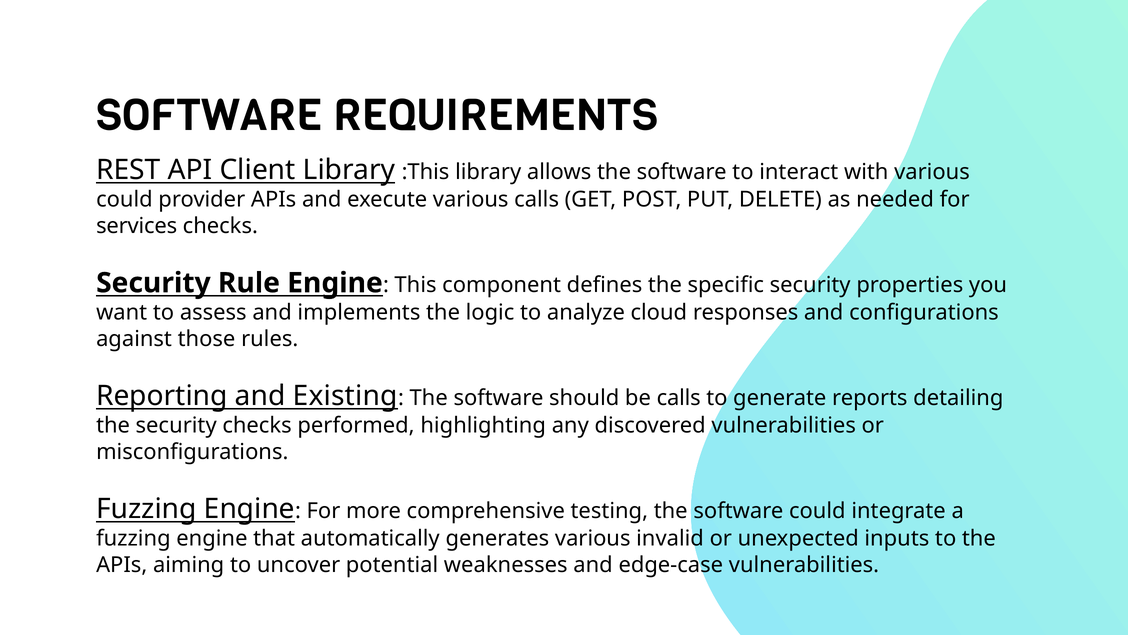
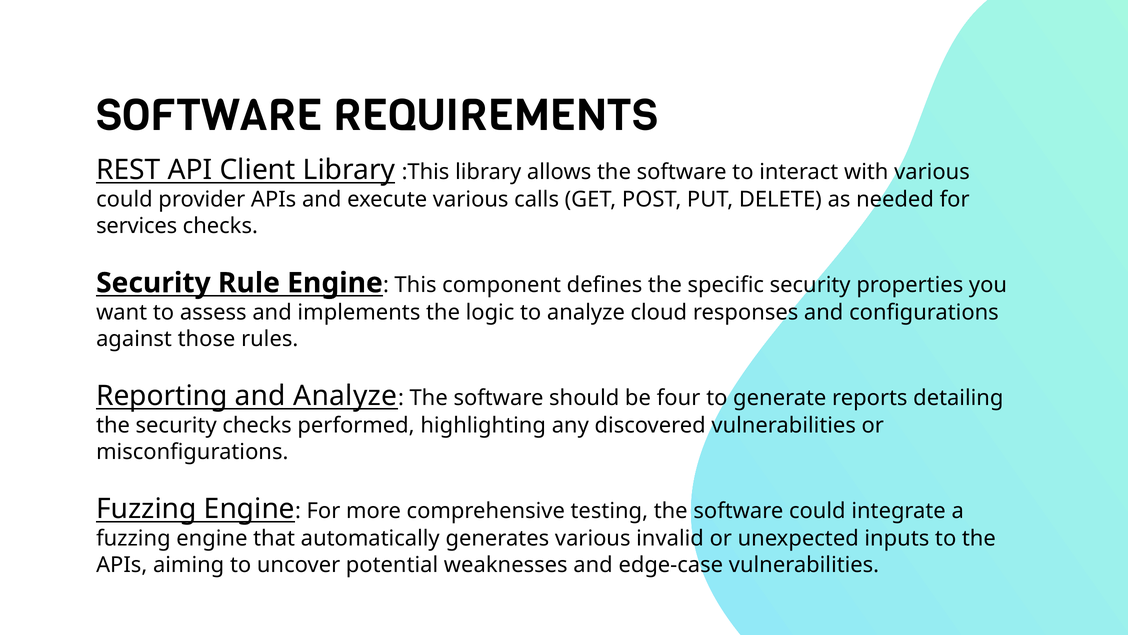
and Existing: Existing -> Analyze
be calls: calls -> four
